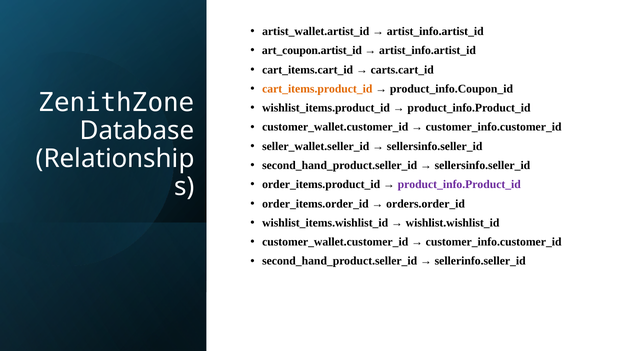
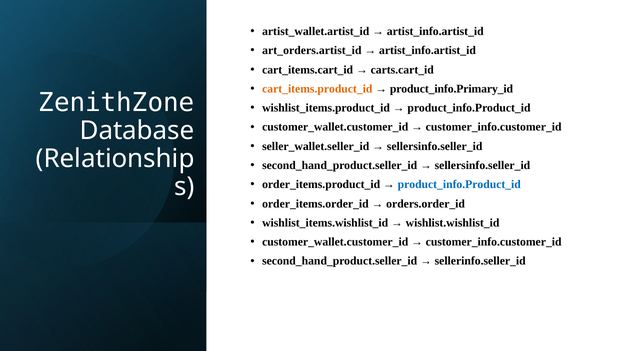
art_coupon.artist_id: art_coupon.artist_id -> art_orders.artist_id
product_info.Coupon_id: product_info.Coupon_id -> product_info.Primary_id
product_info.Product_id at (459, 184) colour: purple -> blue
